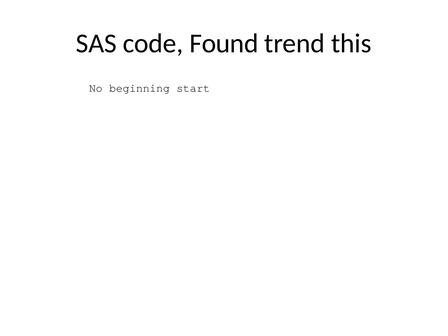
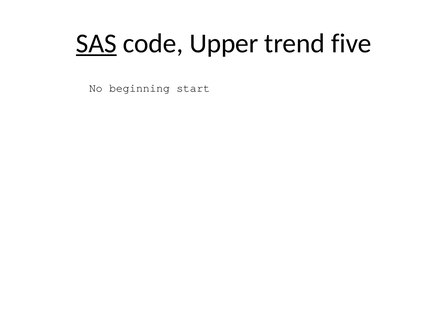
SAS underline: none -> present
Found: Found -> Upper
this: this -> five
